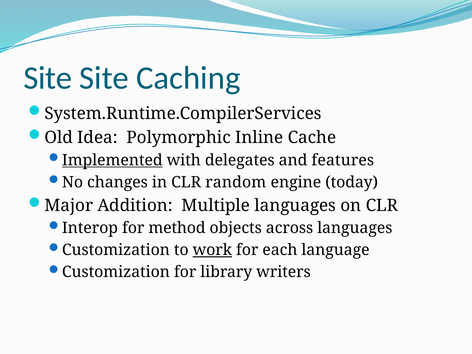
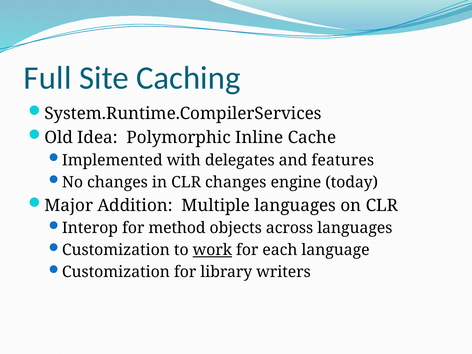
Site at (48, 78): Site -> Full
Implemented underline: present -> none
CLR random: random -> changes
